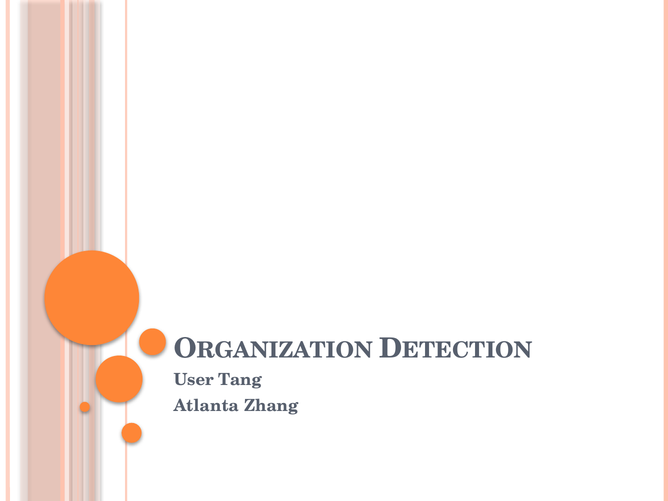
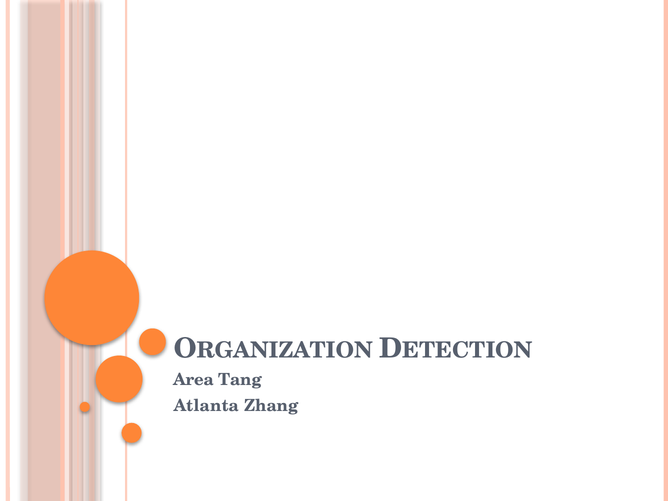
User: User -> Area
